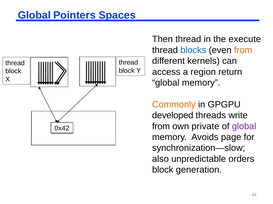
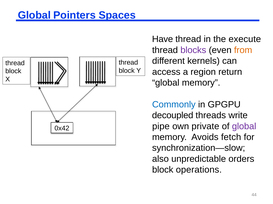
Then: Then -> Have
blocks colour: blue -> purple
Commonly colour: orange -> blue
developed: developed -> decoupled
from at (161, 127): from -> pipe
page: page -> fetch
generation: generation -> operations
